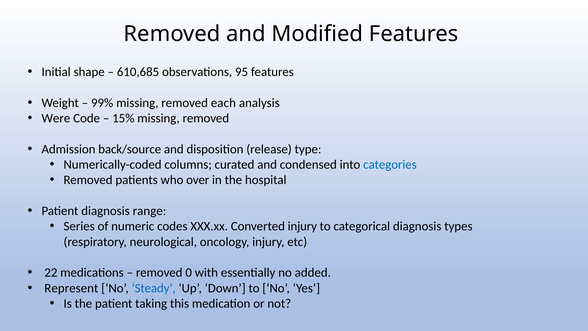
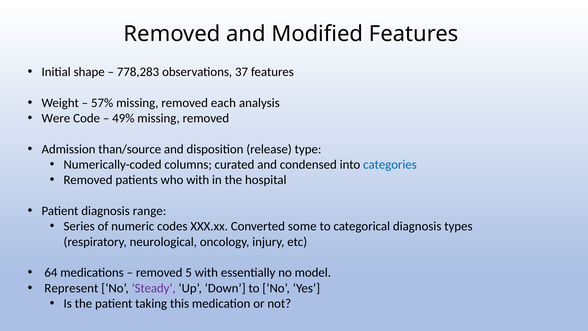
610,685: 610,685 -> 778,283
95: 95 -> 37
99%: 99% -> 57%
15%: 15% -> 49%
back/source: back/source -> than/source
who over: over -> with
Converted injury: injury -> some
22: 22 -> 64
0: 0 -> 5
added: added -> model
Steady colour: blue -> purple
